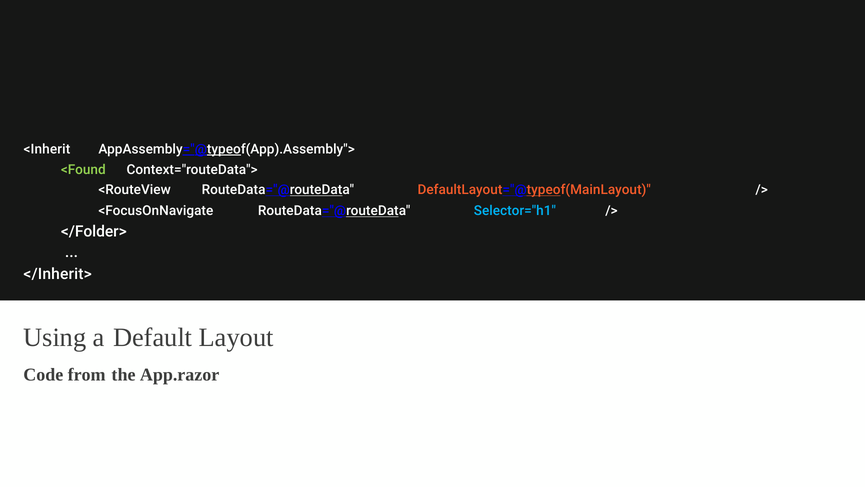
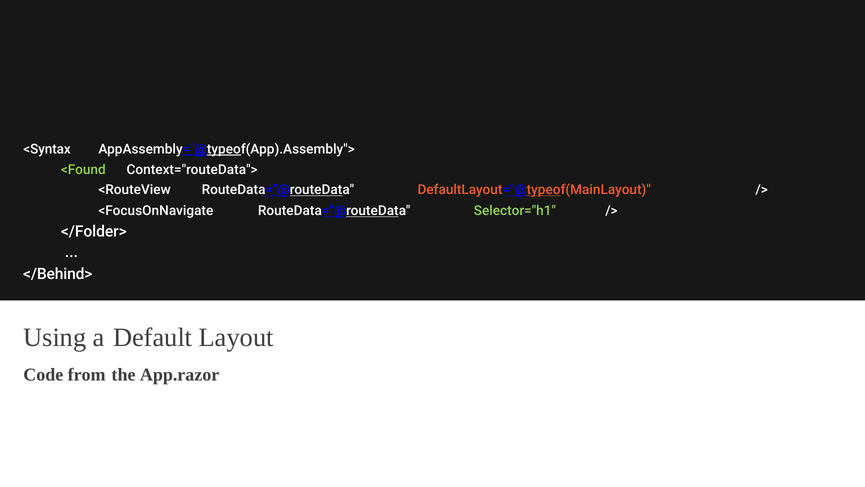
<Inherit: <Inherit -> <Syntax
Selector="h1 colour: light blue -> light green
</Inherit>: </Inherit> -> </Behind>
